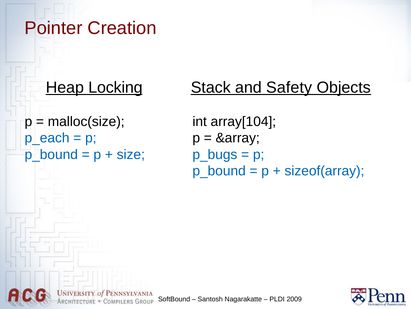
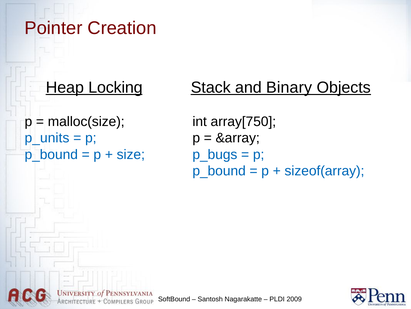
Safety: Safety -> Binary
array[104: array[104 -> array[750
p_each: p_each -> p_units
